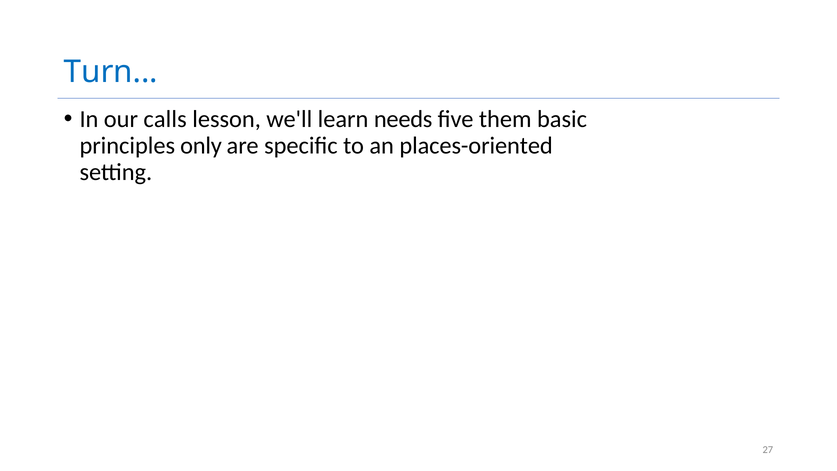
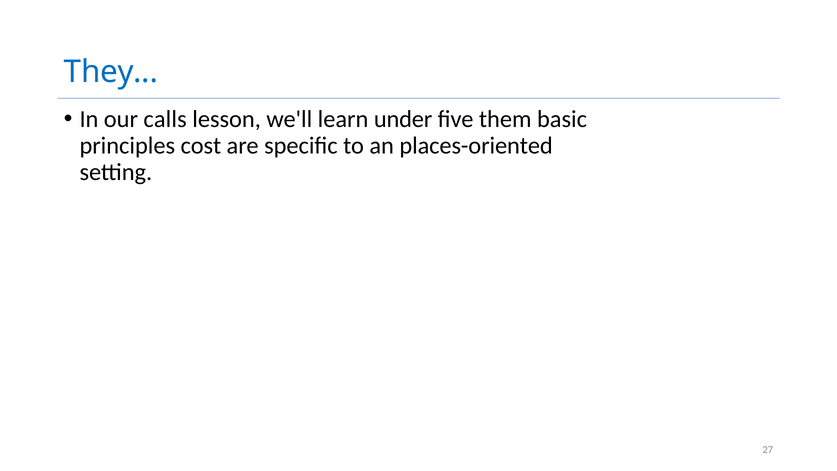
Turn: Turn -> They
needs: needs -> under
only: only -> cost
